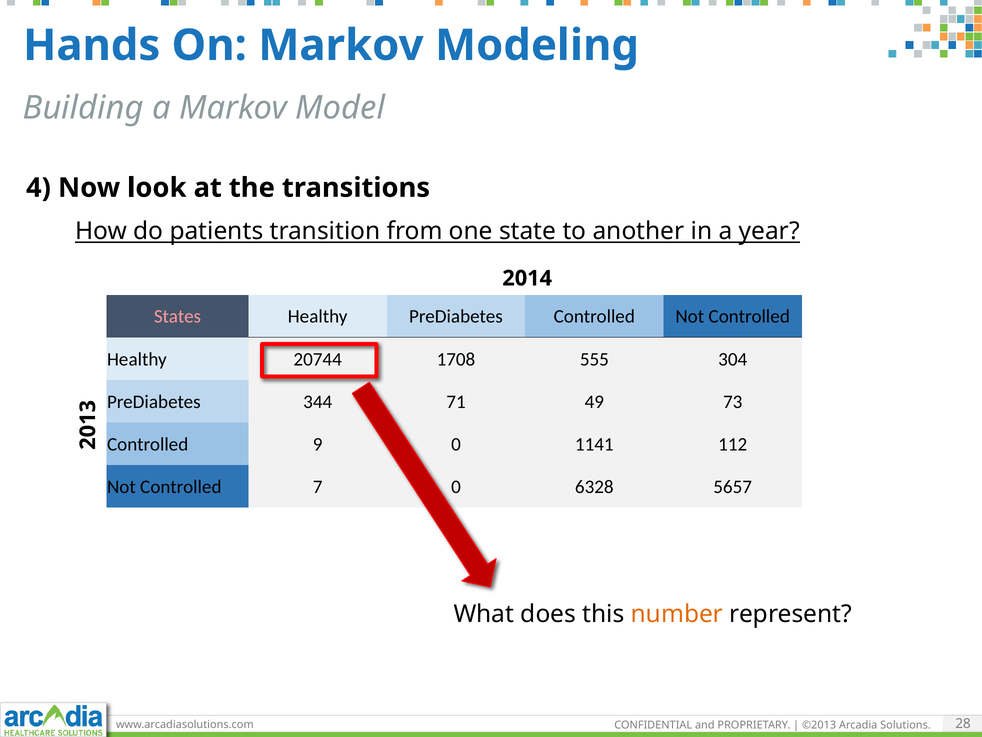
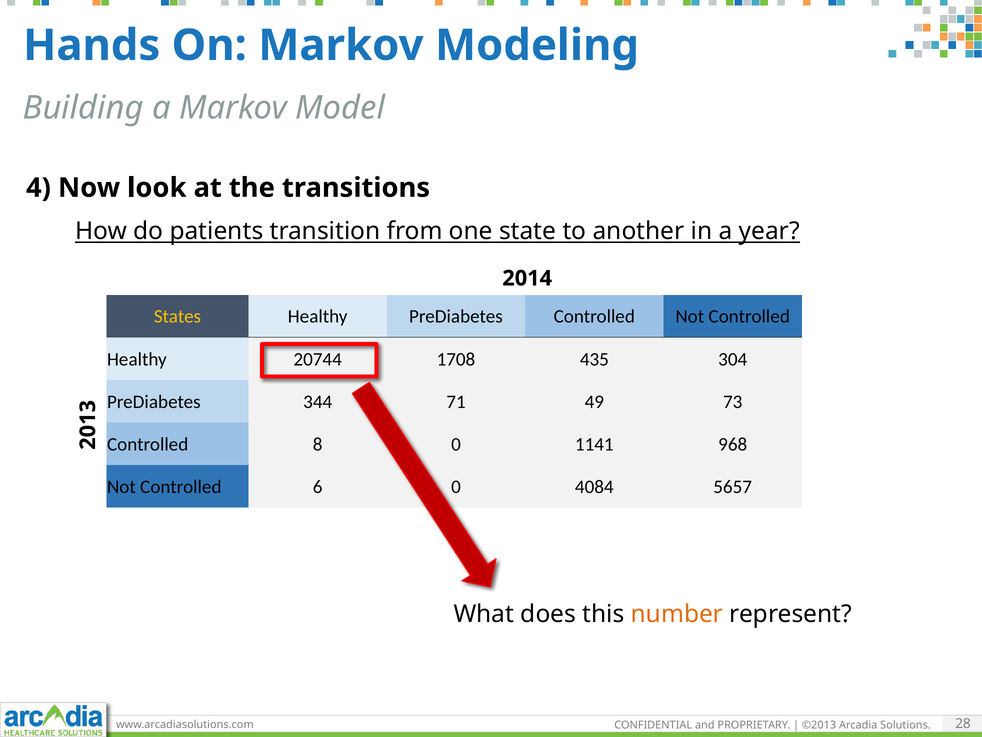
States colour: pink -> yellow
555: 555 -> 435
9: 9 -> 8
112: 112 -> 968
7: 7 -> 6
6328: 6328 -> 4084
